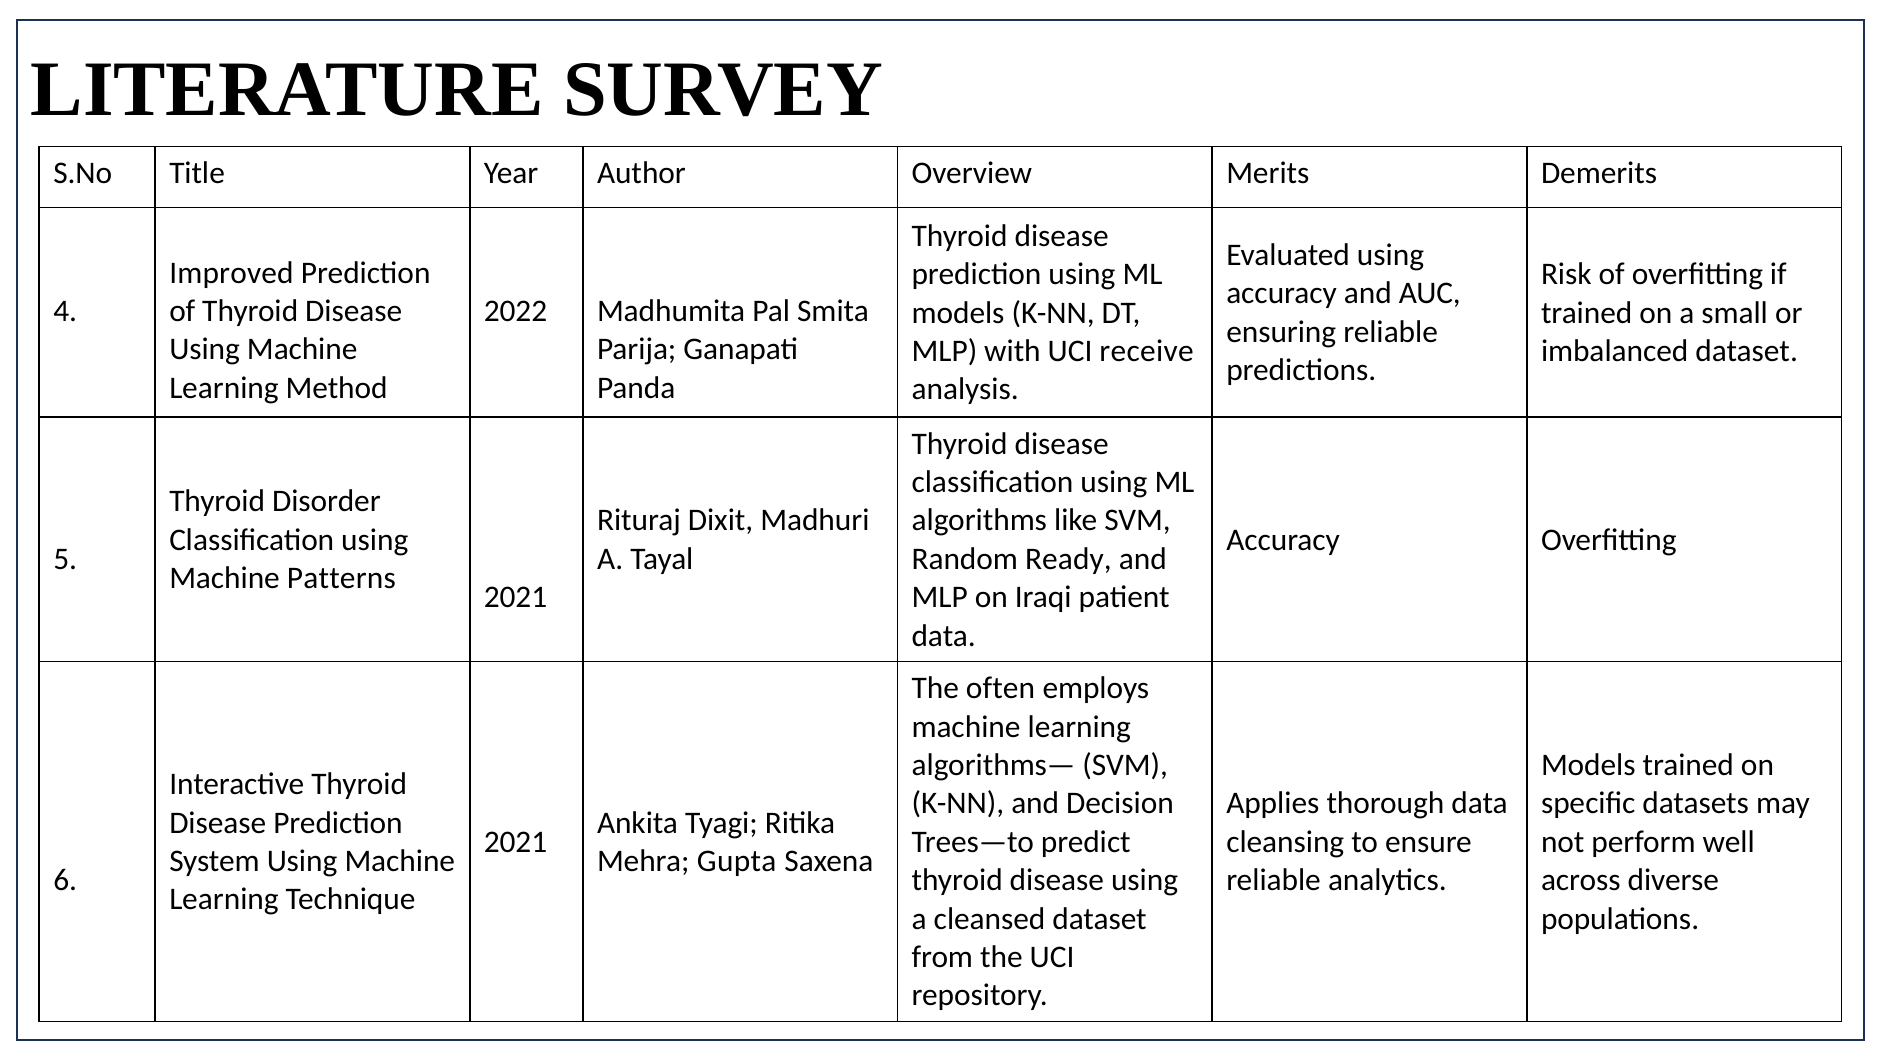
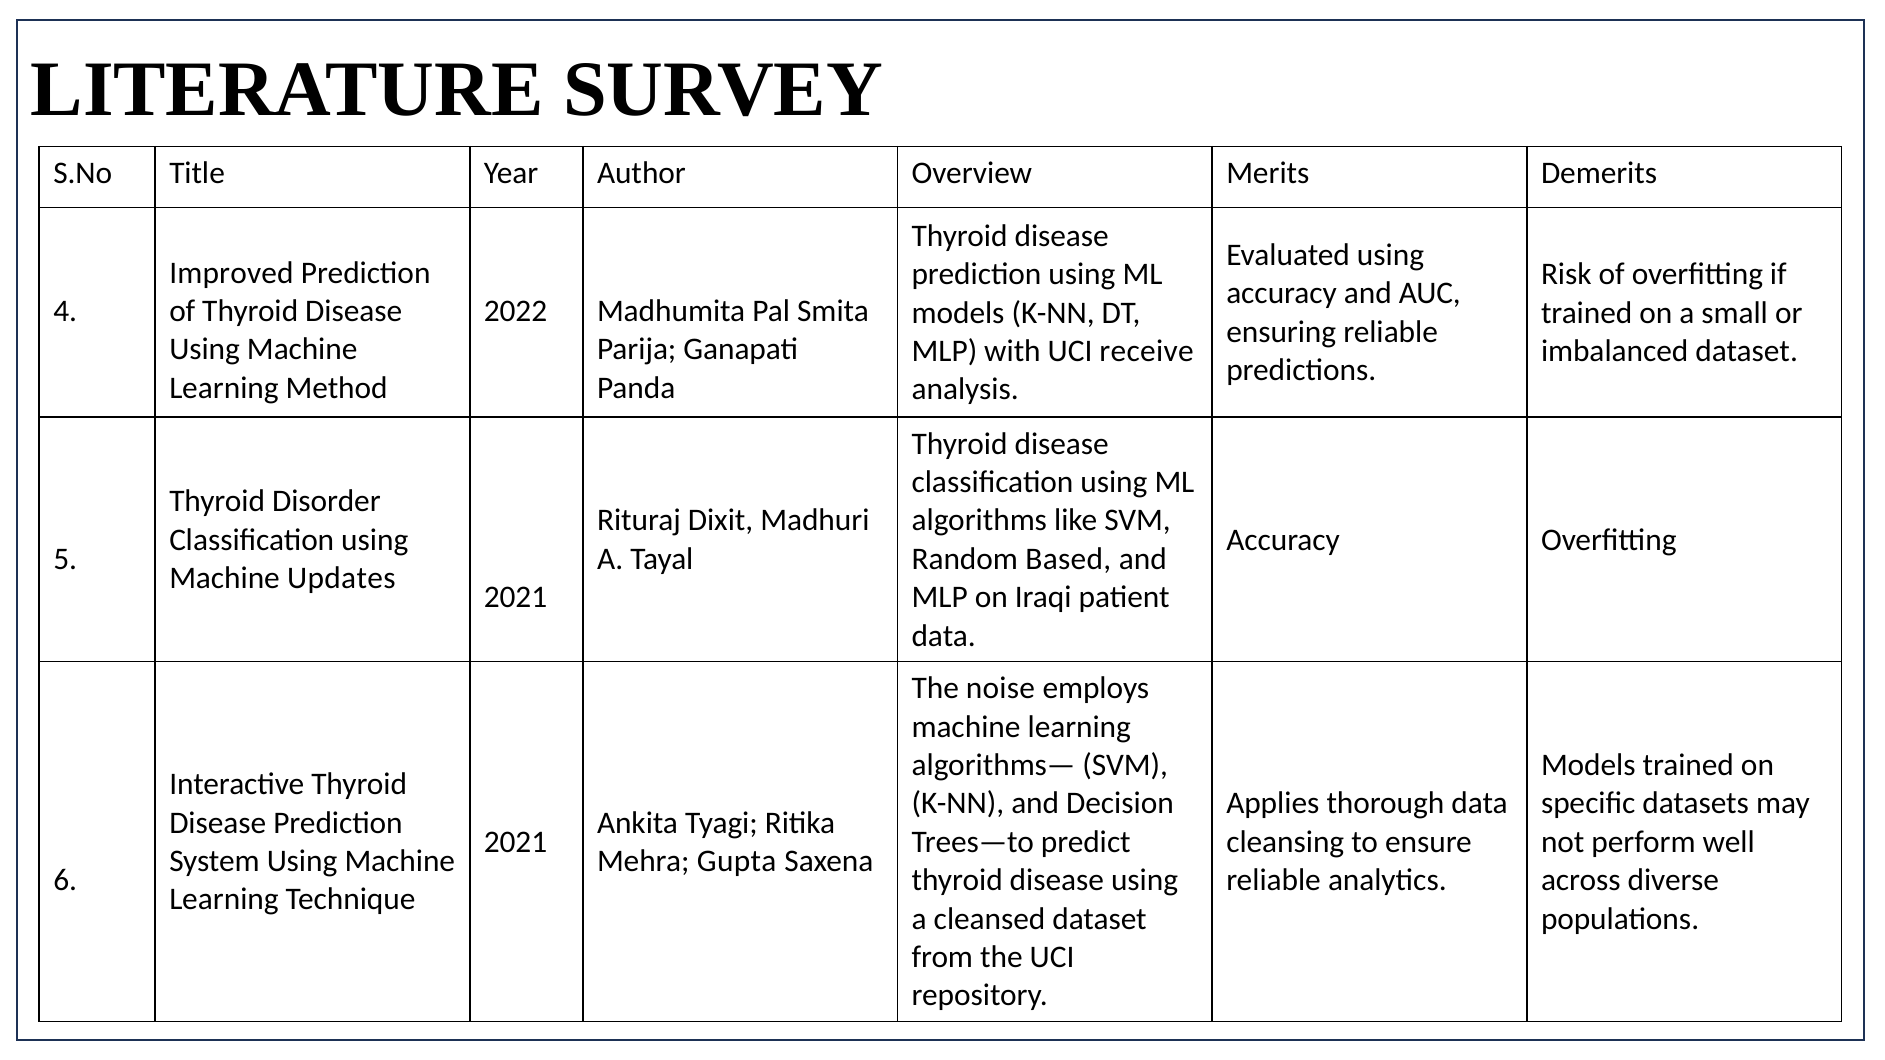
Ready: Ready -> Based
Patterns: Patterns -> Updates
often: often -> noise
